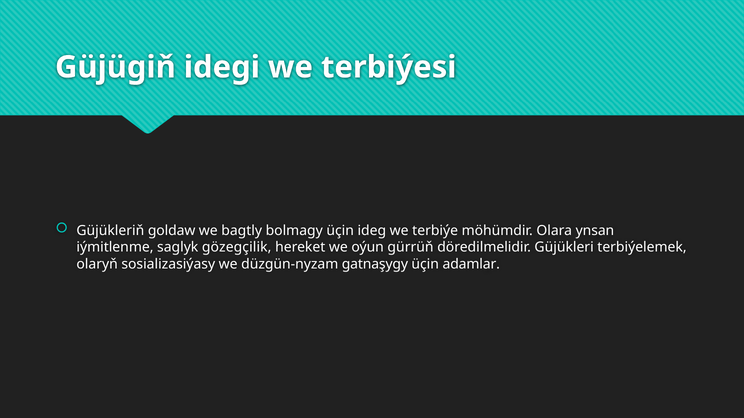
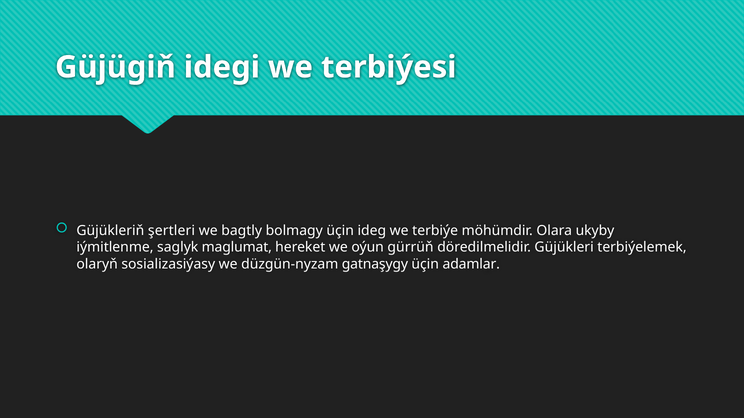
goldaw: goldaw -> şertleri
ynsan: ynsan -> ukyby
gözegçilik: gözegçilik -> maglumat
